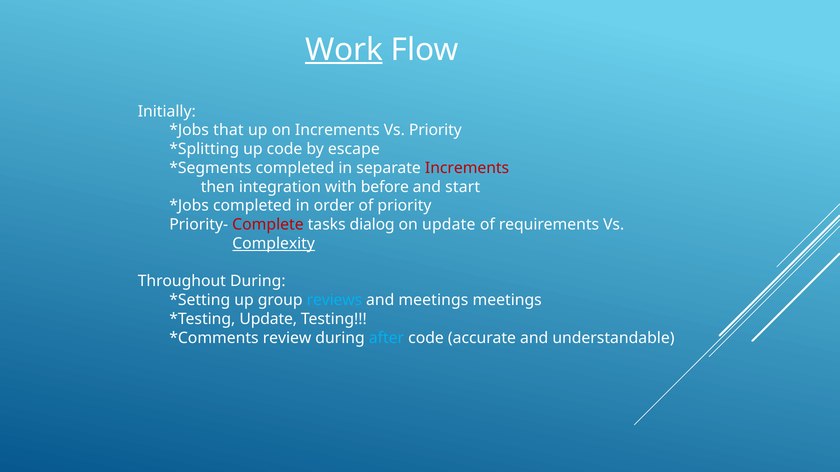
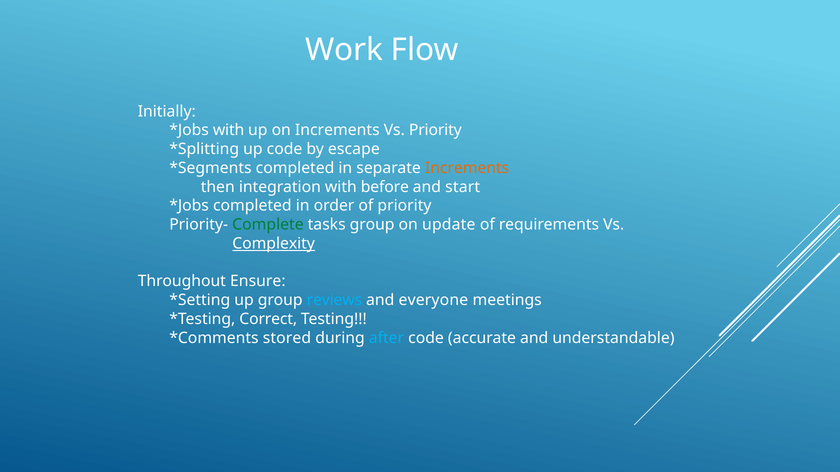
Work underline: present -> none
that at (228, 130): that -> with
Increments at (467, 168) colour: red -> orange
Complete colour: red -> green
tasks dialog: dialog -> group
Throughout During: During -> Ensure
and meetings: meetings -> everyone
Update at (268, 319): Update -> Correct
review: review -> stored
